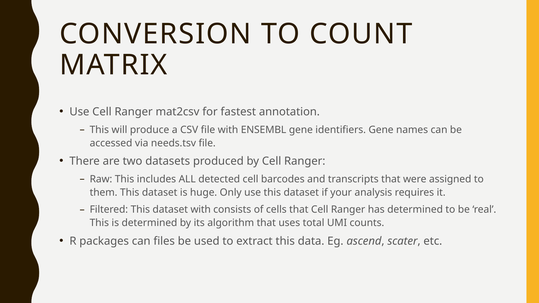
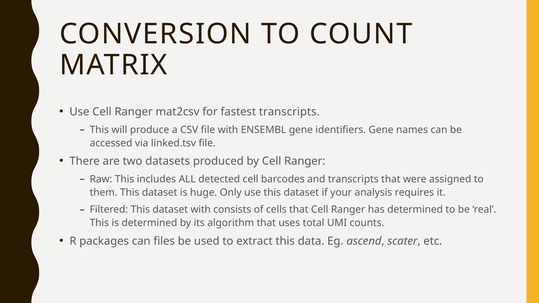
fastest annotation: annotation -> transcripts
needs.tsv: needs.tsv -> linked.tsv
